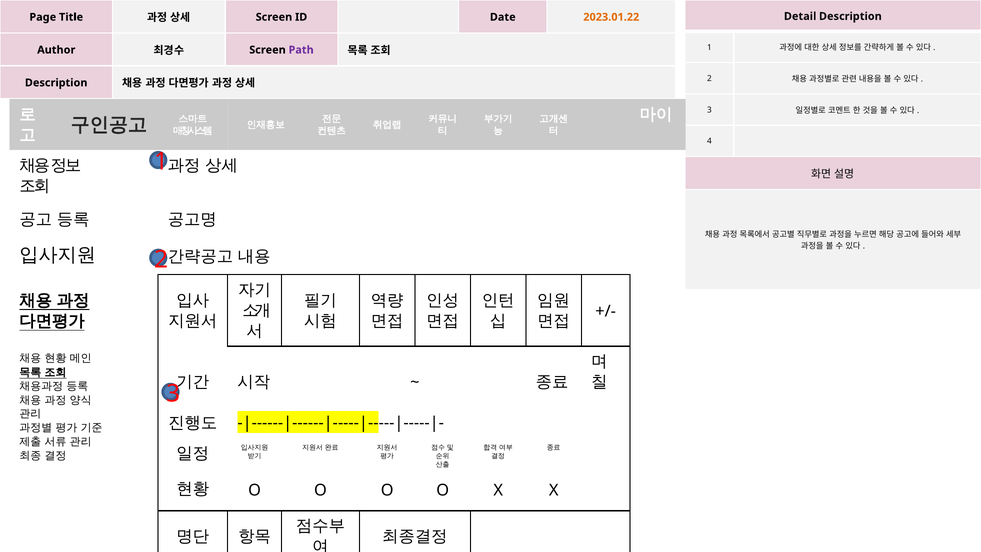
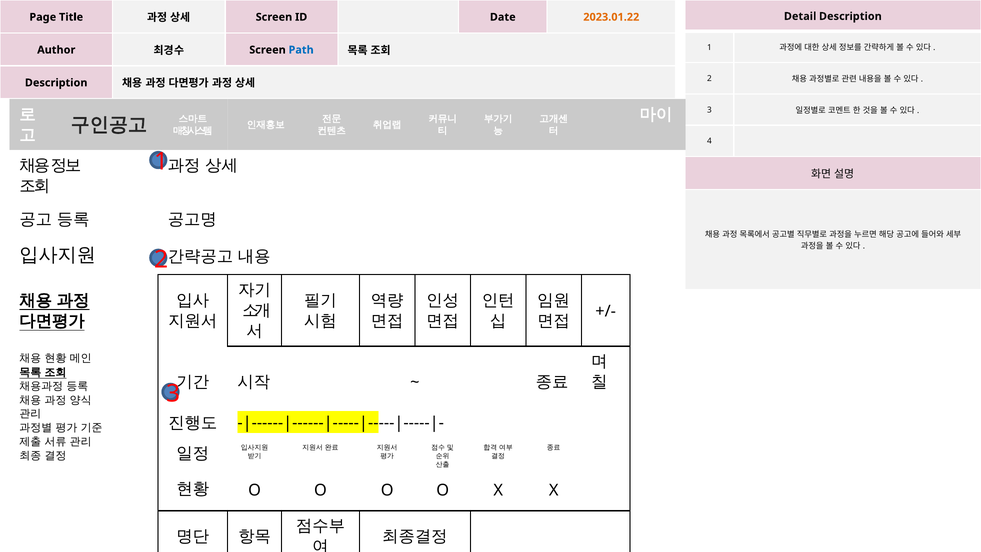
Path colour: purple -> blue
